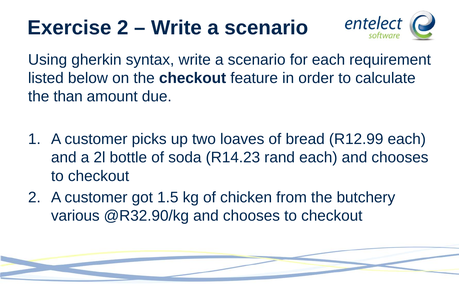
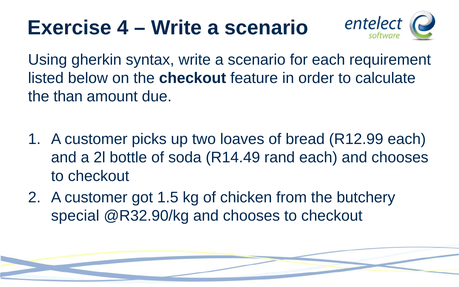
Exercise 2: 2 -> 4
R14.23: R14.23 -> R14.49
various: various -> special
